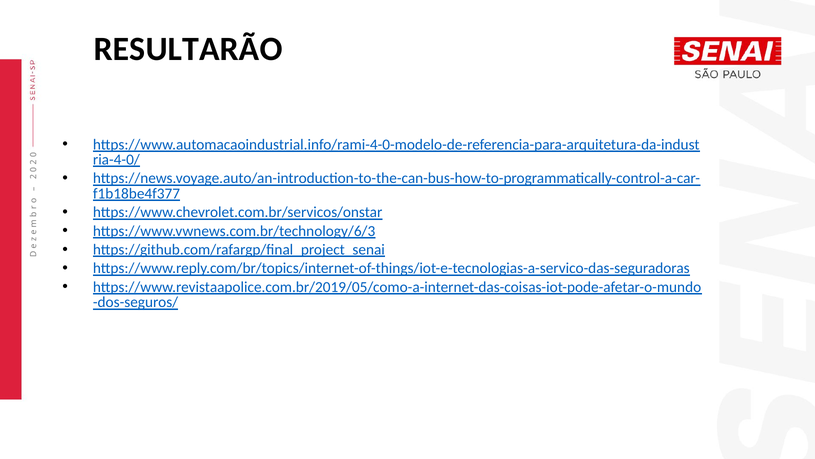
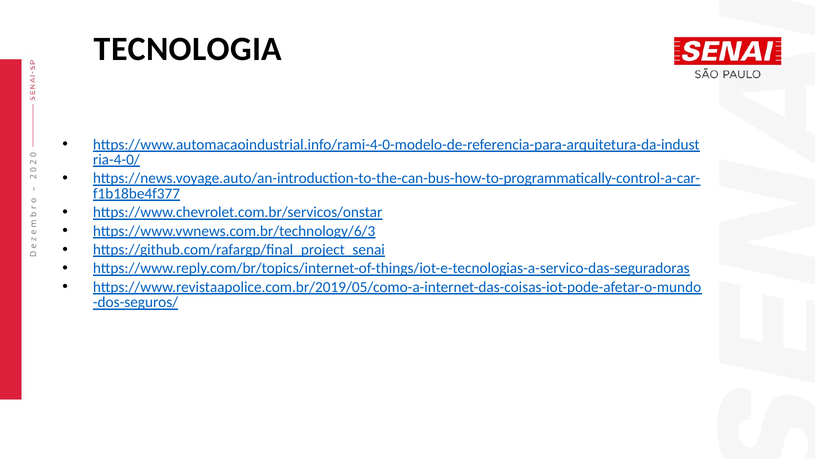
RESULTARÃO: RESULTARÃO -> TECNOLOGIA
